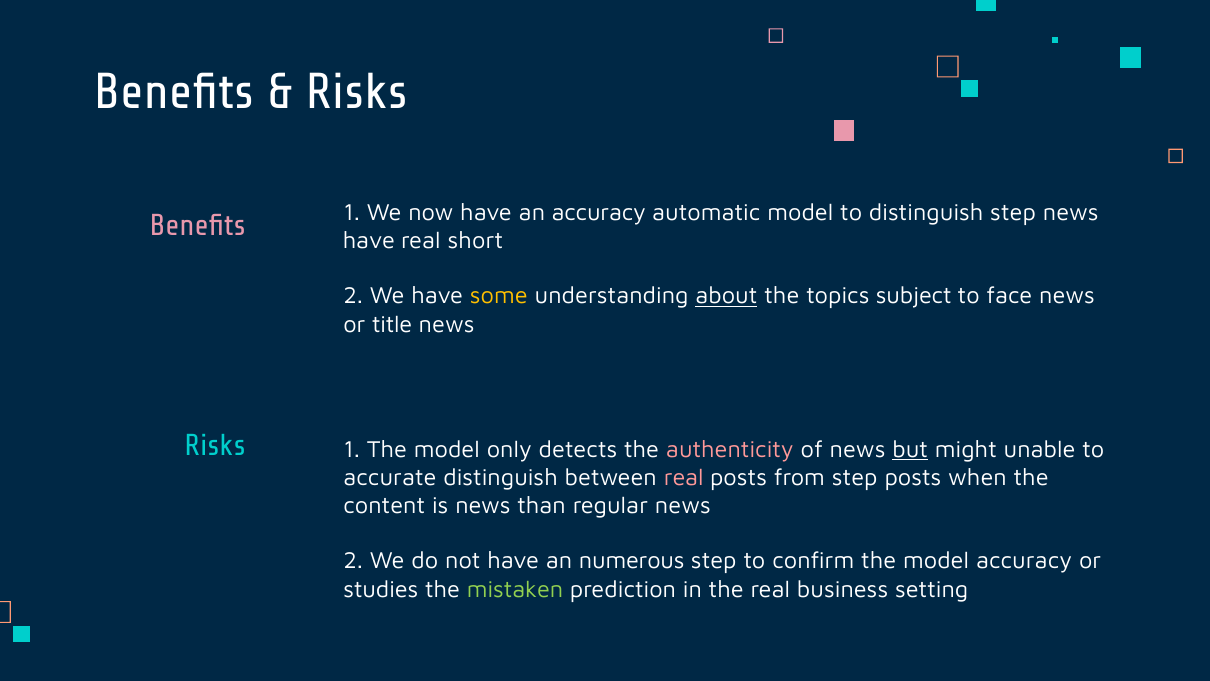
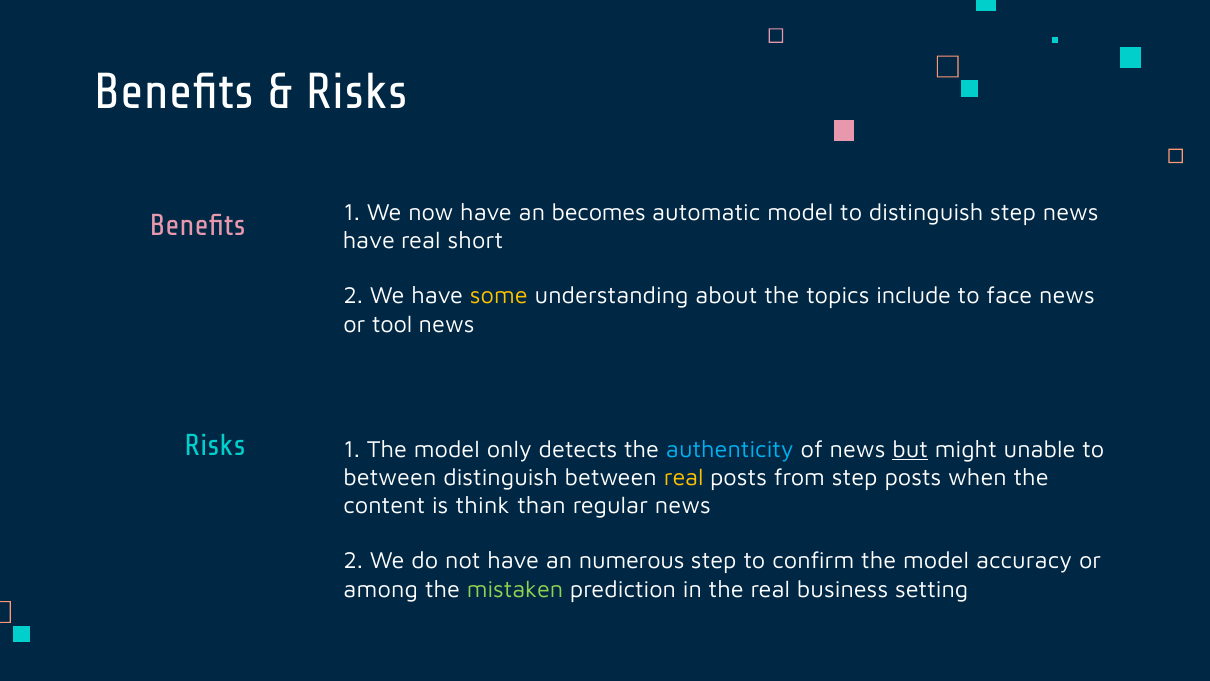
an accuracy: accuracy -> becomes
about underline: present -> none
subject: subject -> include
title: title -> tool
authenticity colour: pink -> light blue
accurate at (390, 478): accurate -> between
real at (684, 478) colour: pink -> yellow
is news: news -> think
studies: studies -> among
